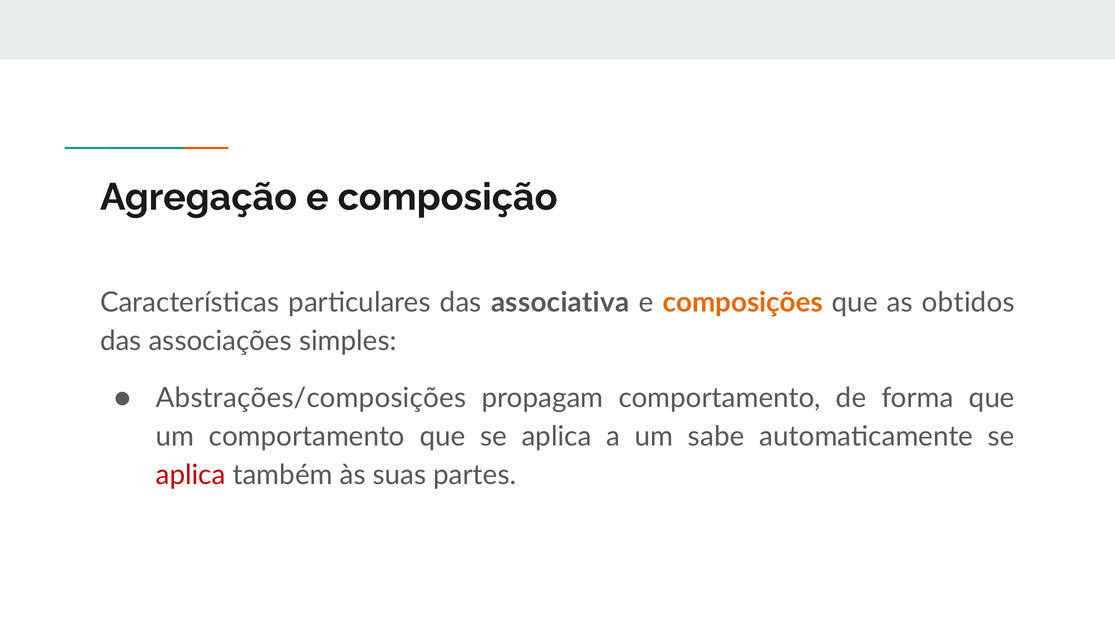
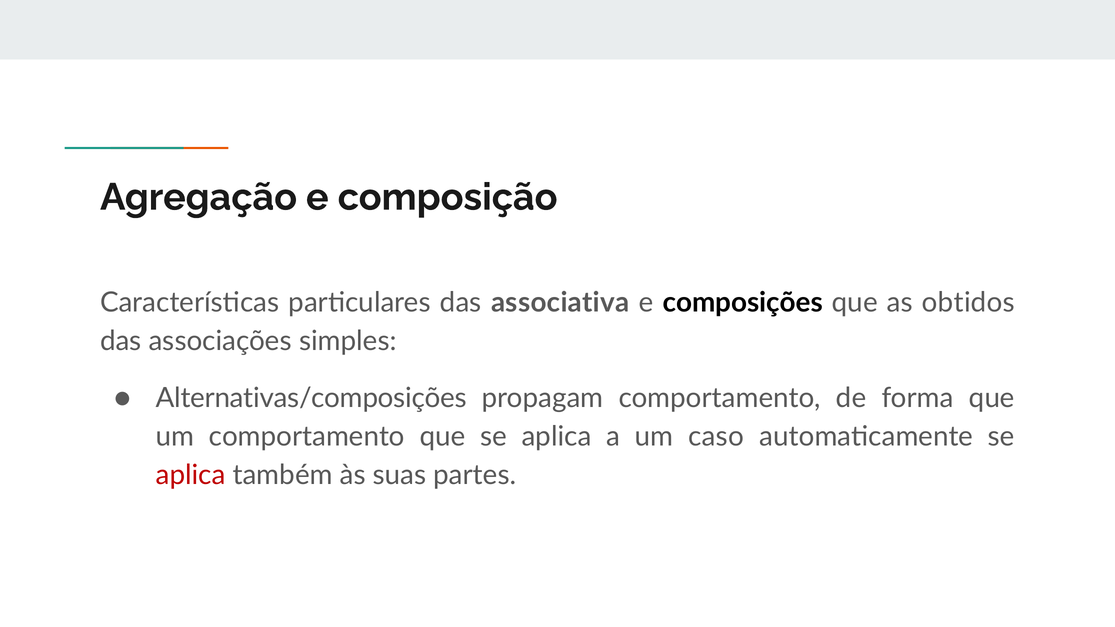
composições colour: orange -> black
Abstrações/composições: Abstrações/composições -> Alternativas/composições
sabe: sabe -> caso
